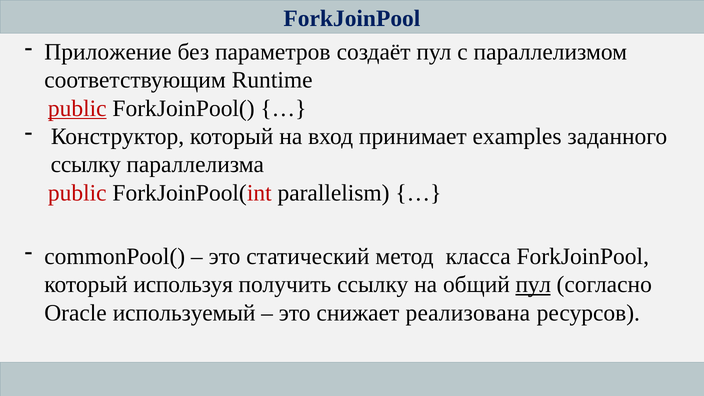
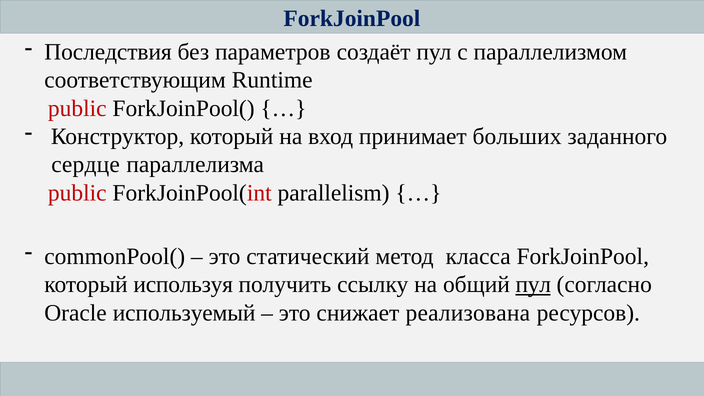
Приложение: Приложение -> Последствия
public at (77, 108) underline: present -> none
examples: examples -> больших
ссылку at (86, 165): ссылку -> сердце
